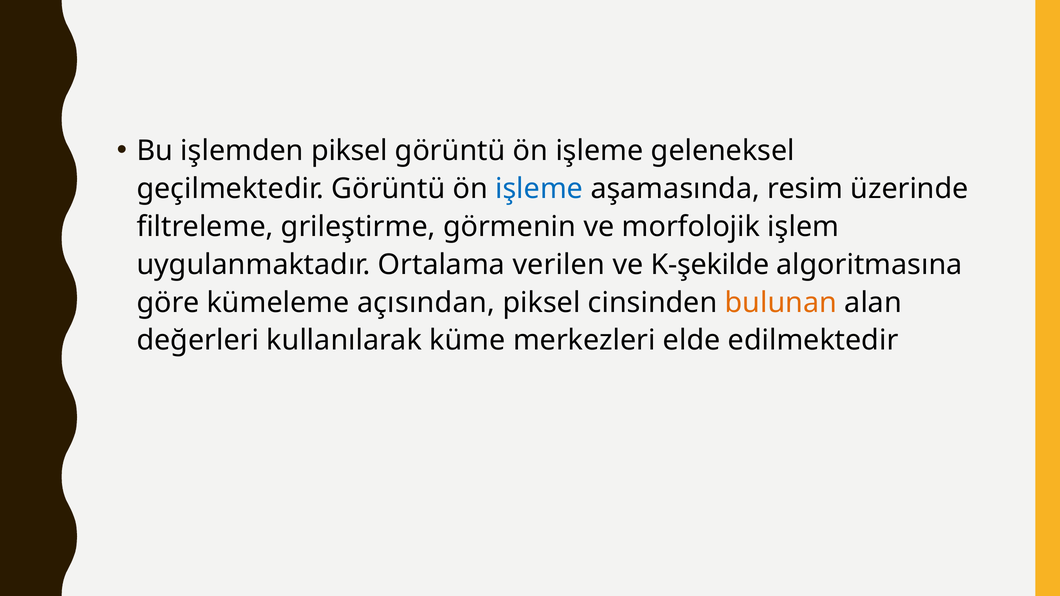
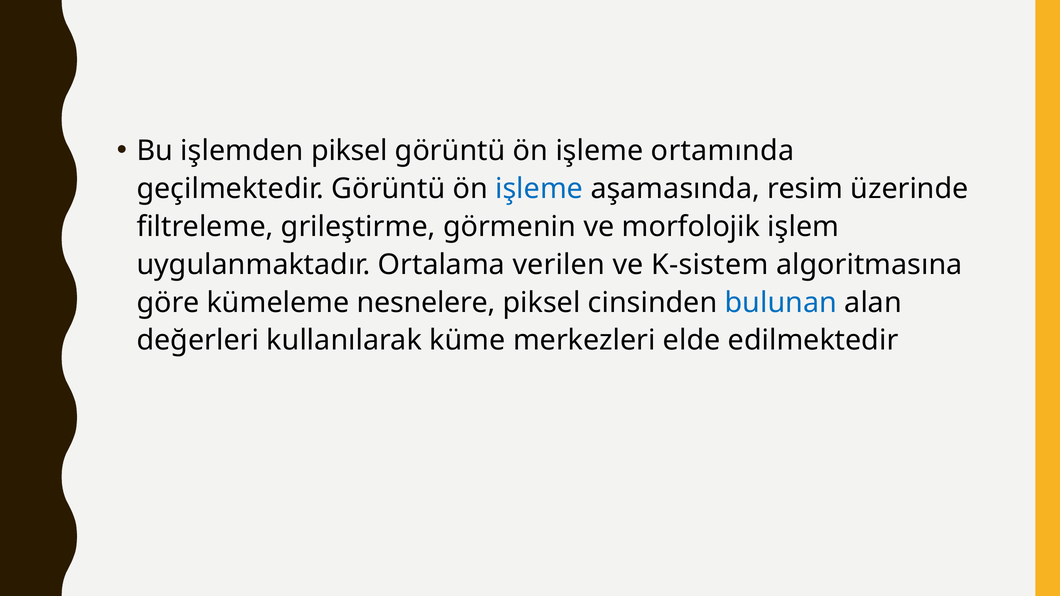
geleneksel: geleneksel -> ortamında
K-şekilde: K-şekilde -> K-sistem
açısından: açısından -> nesnelere
bulunan colour: orange -> blue
